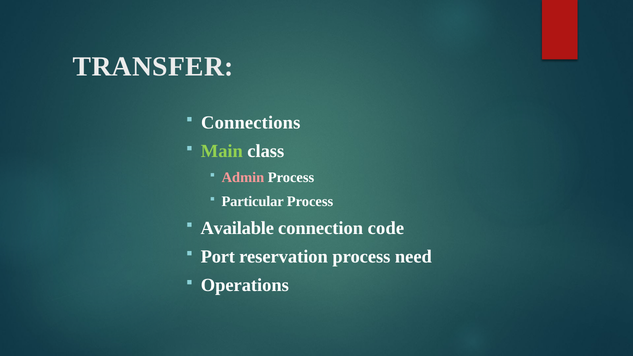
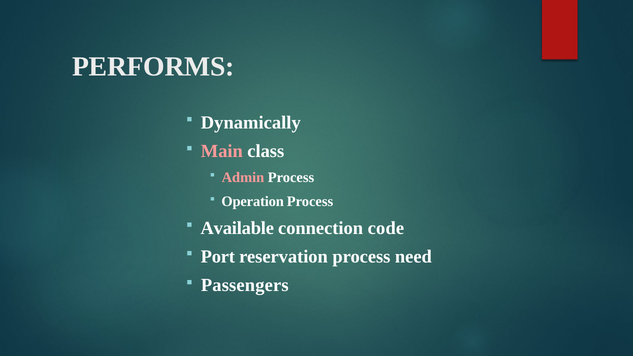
TRANSFER: TRANSFER -> PERFORMS
Connections: Connections -> Dynamically
Main colour: light green -> pink
Particular: Particular -> Operation
Operations: Operations -> Passengers
